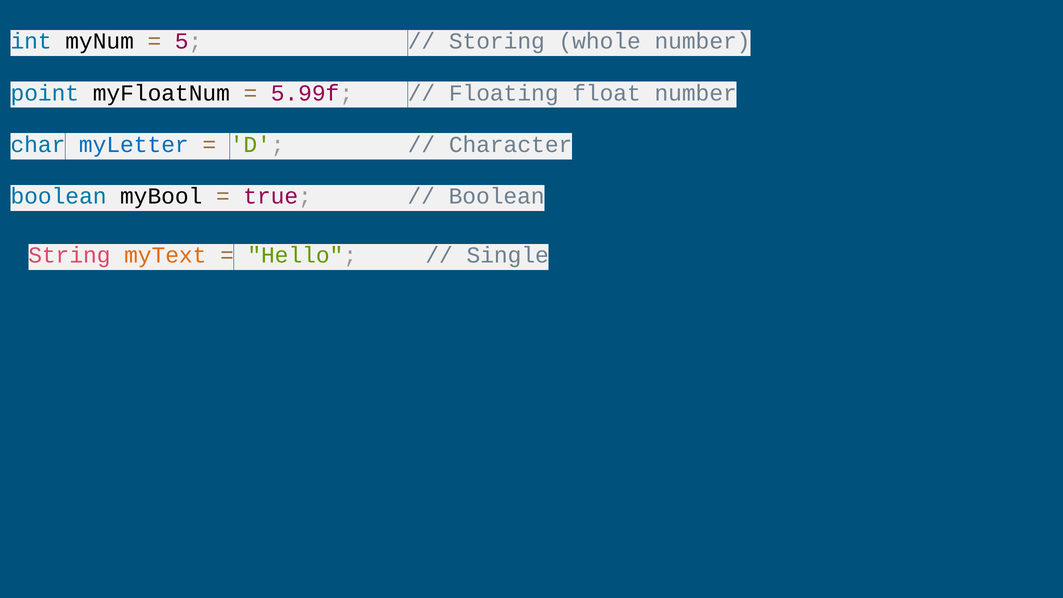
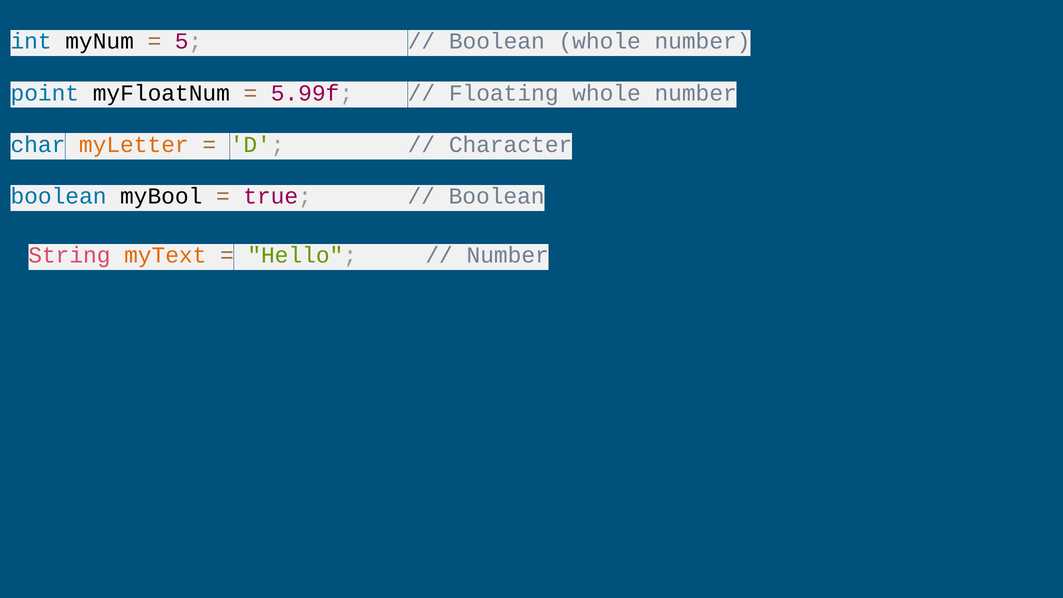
Storing at (497, 41): Storing -> Boolean
Floating float: float -> whole
myLetter colour: blue -> orange
Single at (508, 255): Single -> Number
